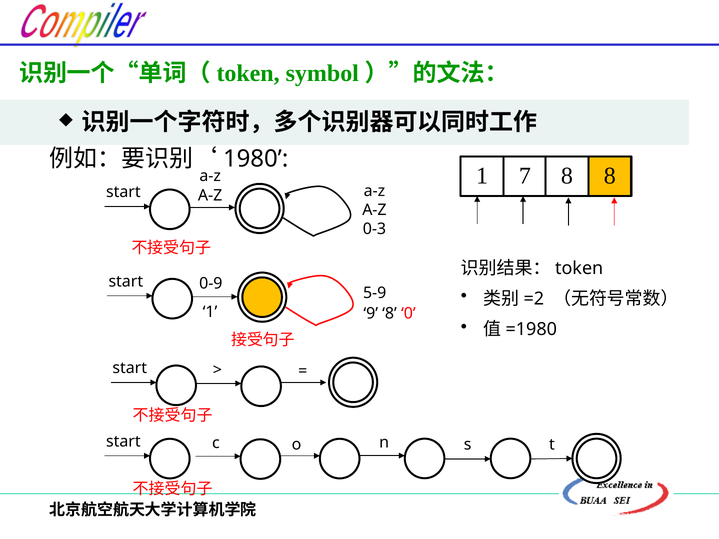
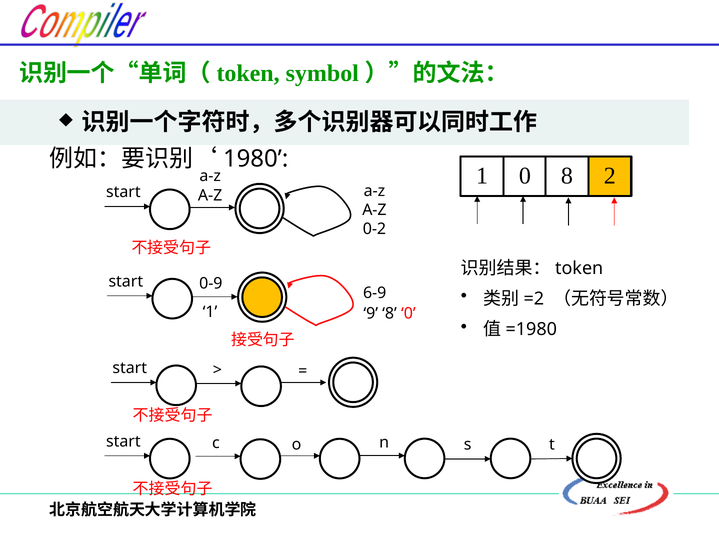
1 7: 7 -> 0
8 8: 8 -> 2
0-3: 0-3 -> 0-2
5-9: 5-9 -> 6-9
